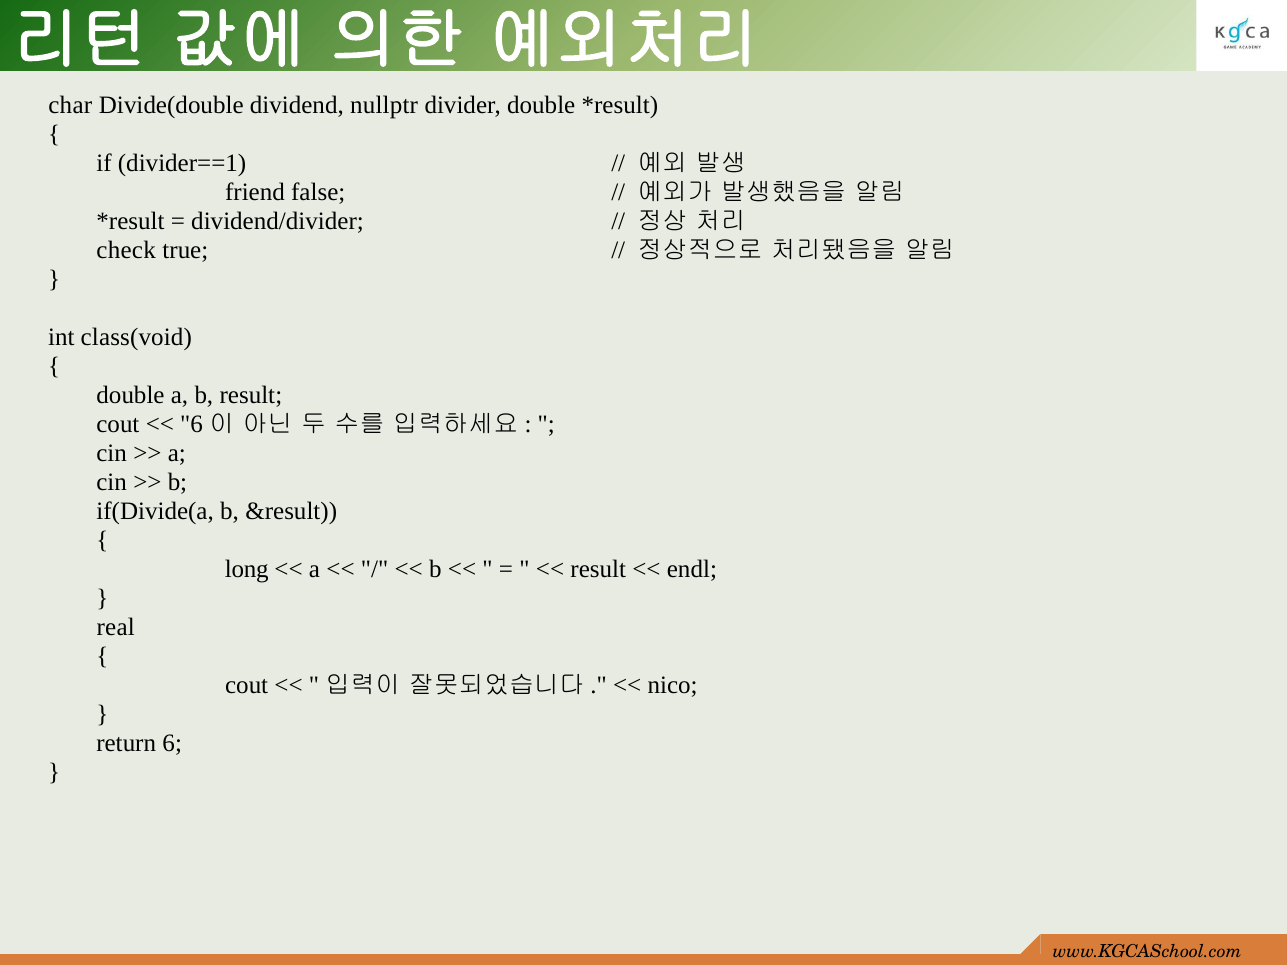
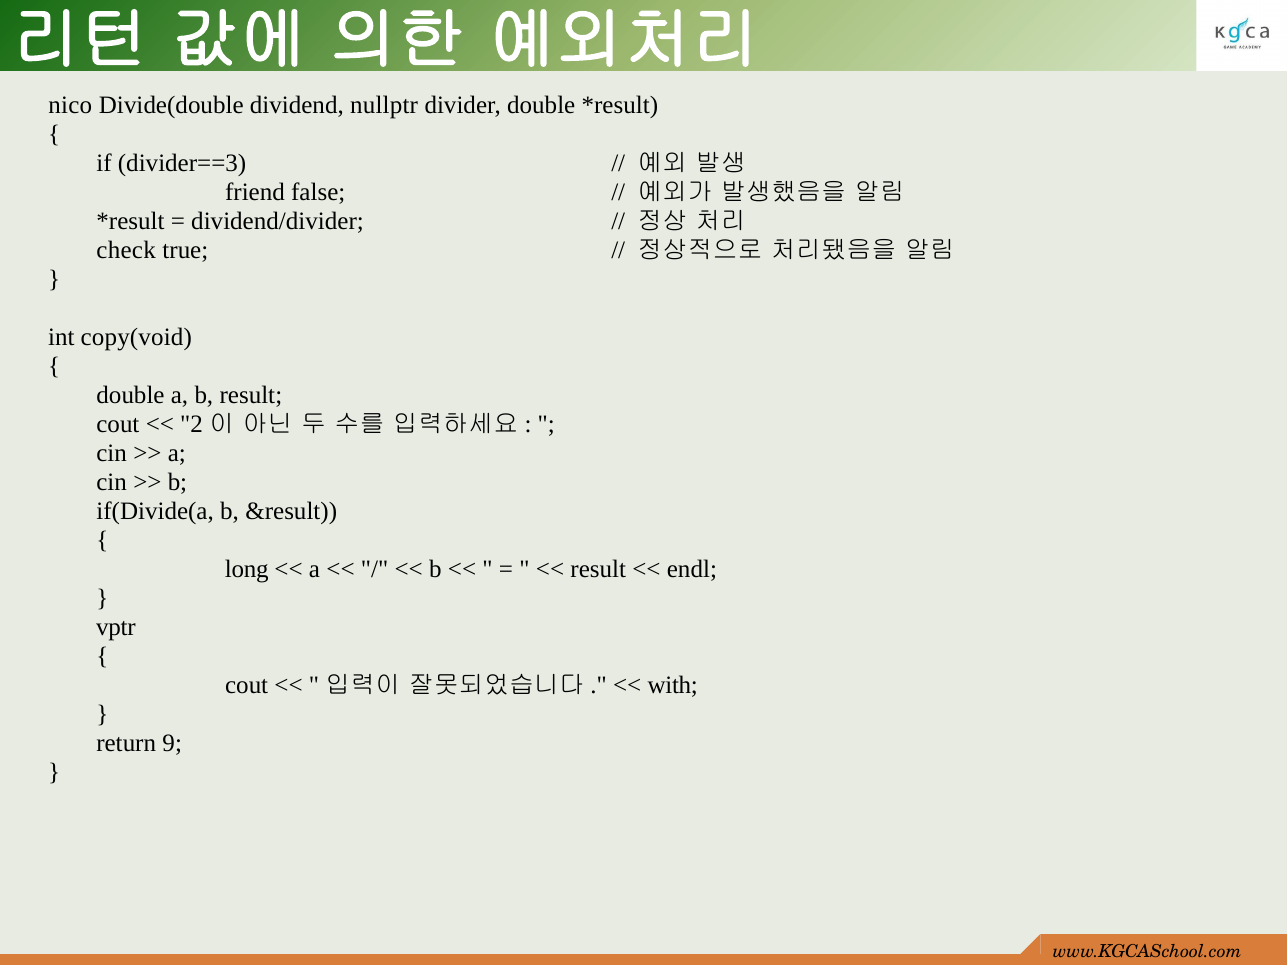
char: char -> nico
divider==1: divider==1 -> divider==3
class(void: class(void -> copy(void
6 at (192, 424): 6 -> 2
real: real -> vptr
nico: nico -> with
return 6: 6 -> 9
